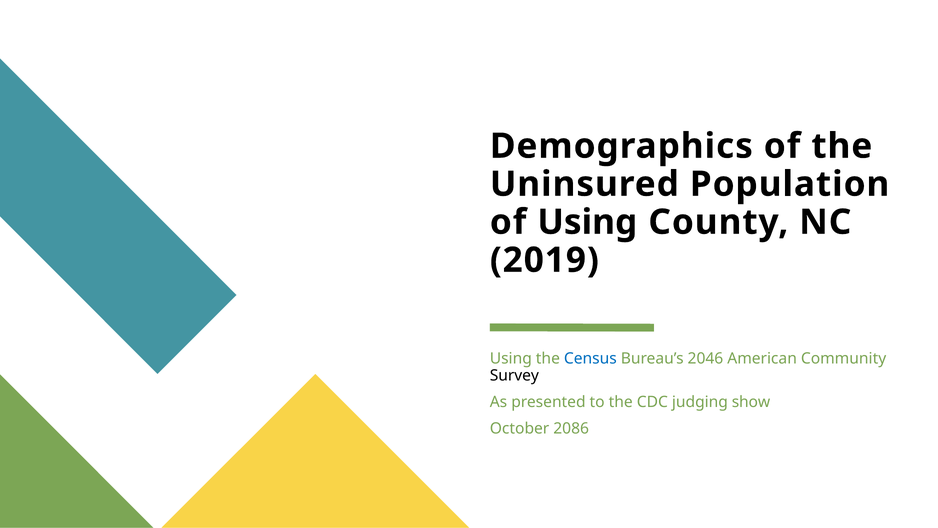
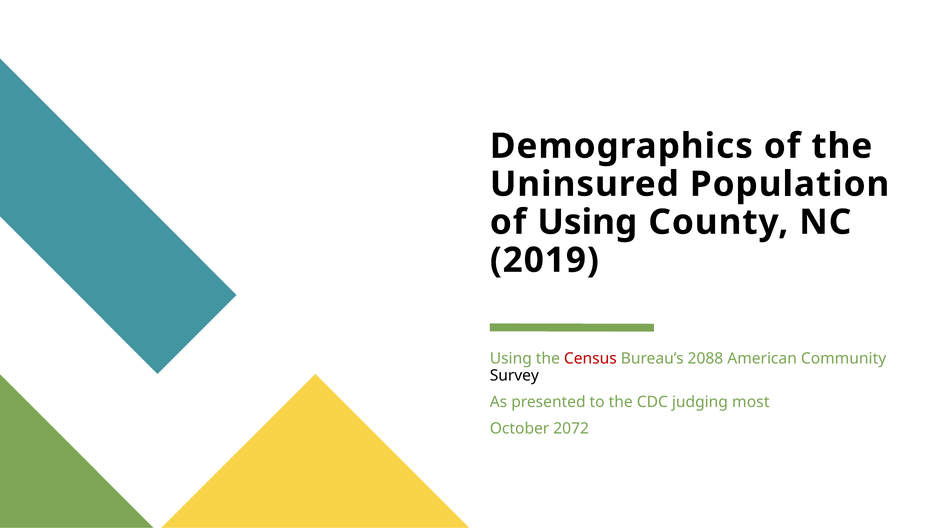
Census colour: blue -> red
2046: 2046 -> 2088
show: show -> most
2086: 2086 -> 2072
